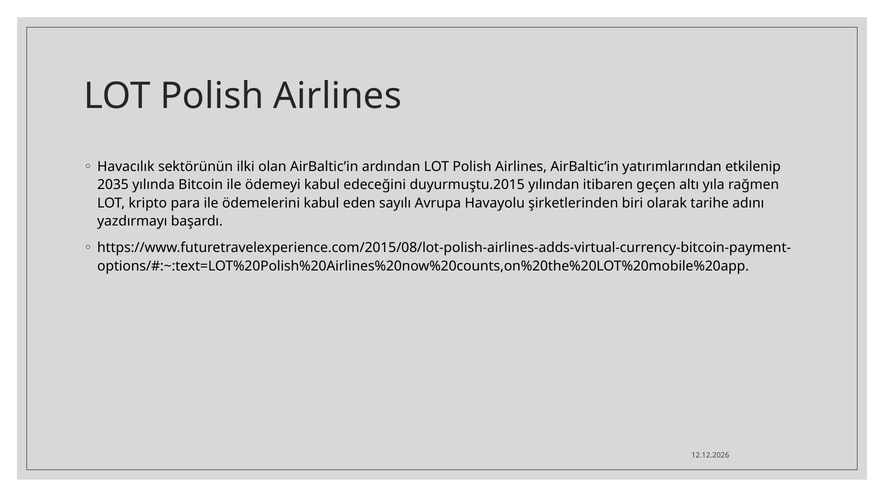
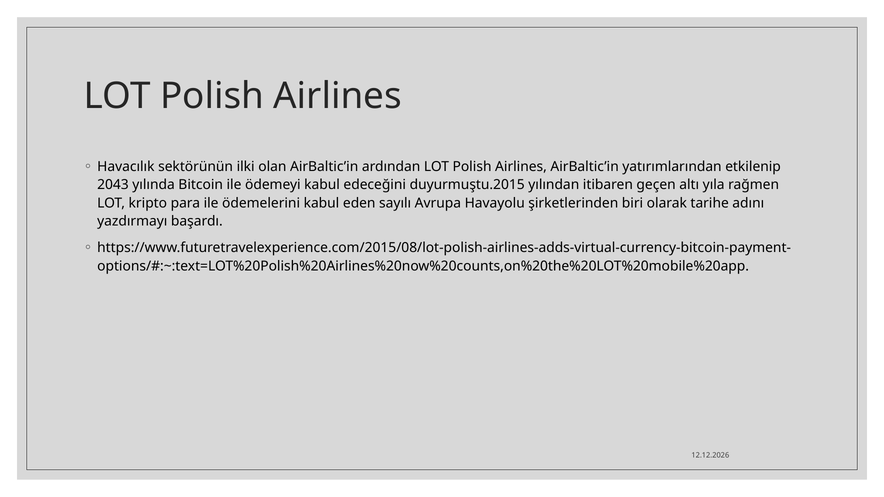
2035: 2035 -> 2043
